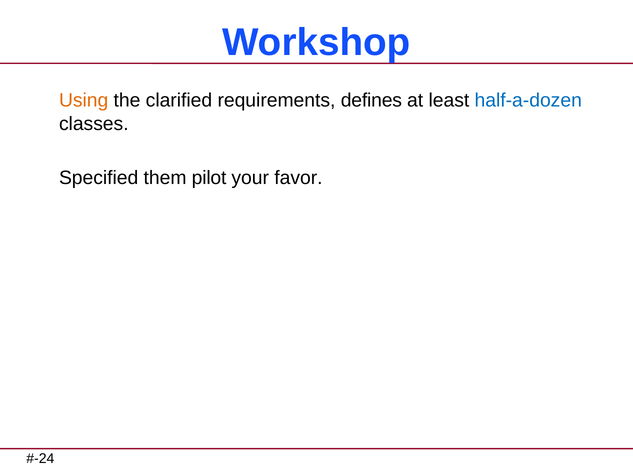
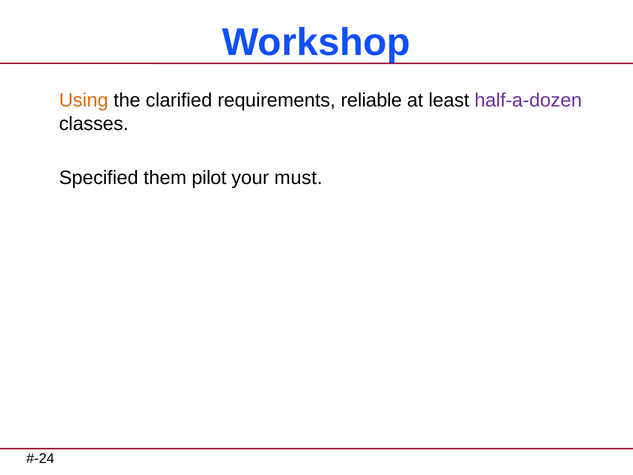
defines: defines -> reliable
half-a-dozen colour: blue -> purple
favor: favor -> must
